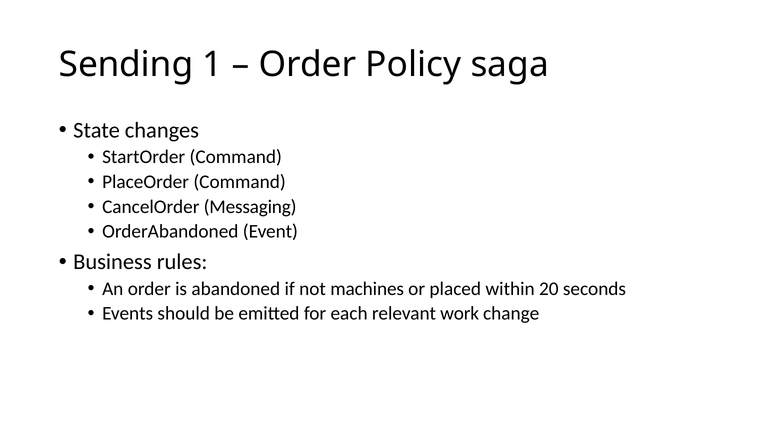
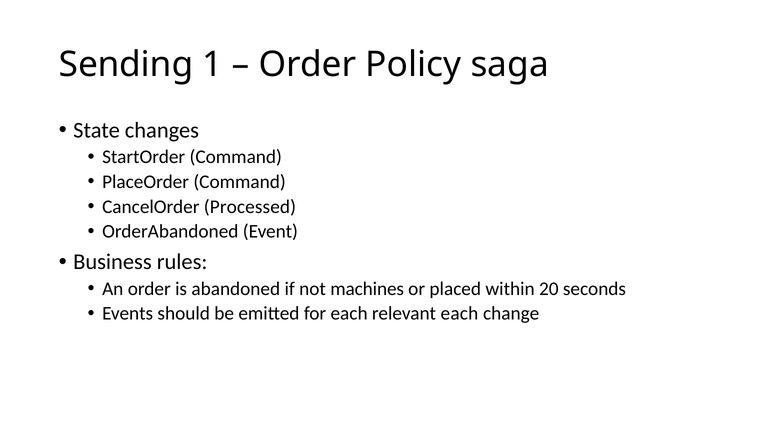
Messaging: Messaging -> Processed
relevant work: work -> each
